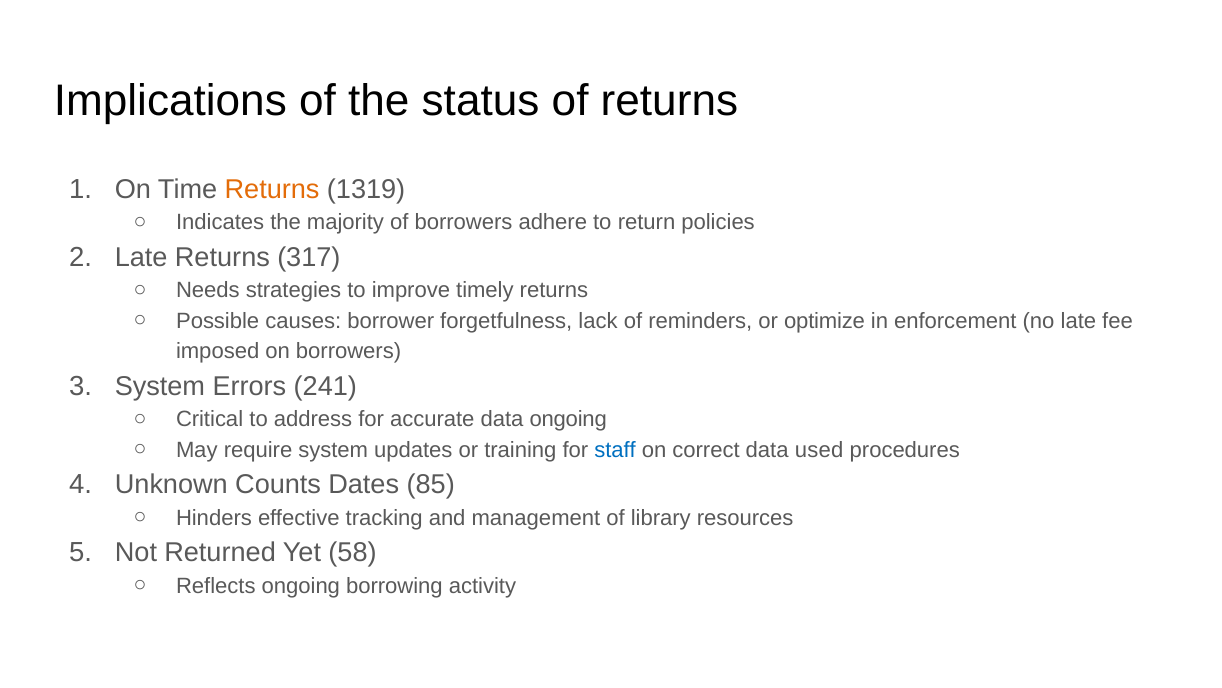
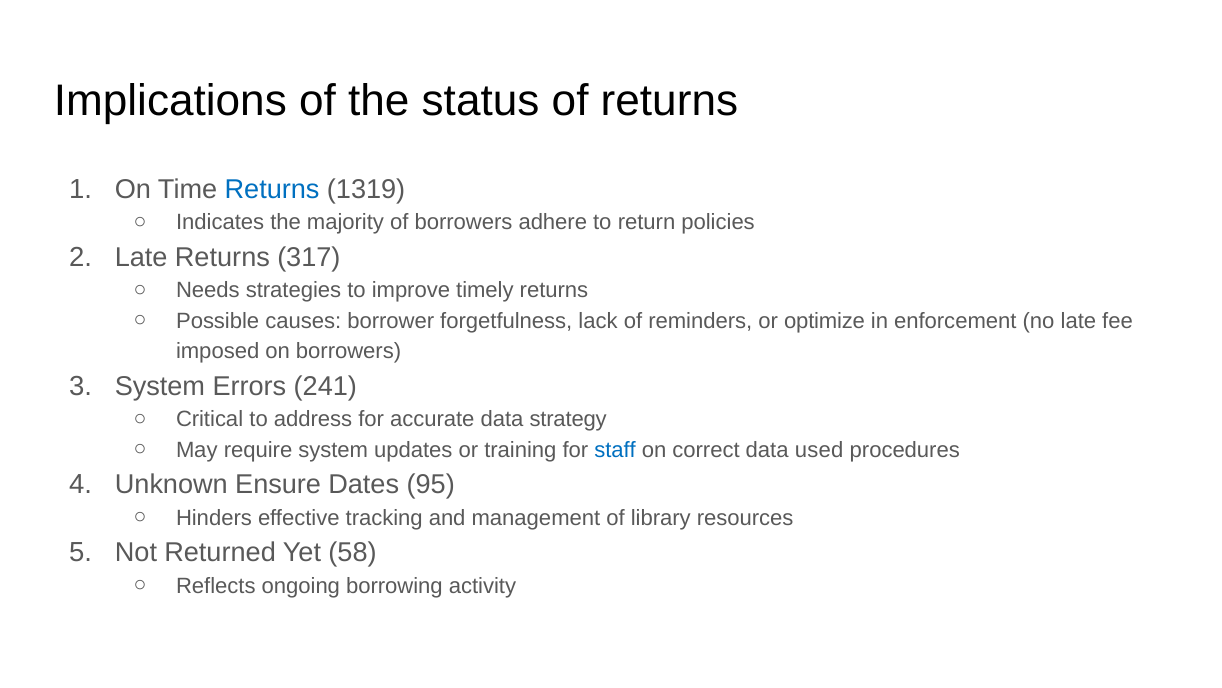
Returns at (272, 189) colour: orange -> blue
data ongoing: ongoing -> strategy
Counts: Counts -> Ensure
85: 85 -> 95
